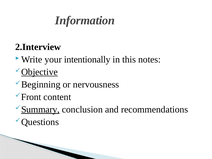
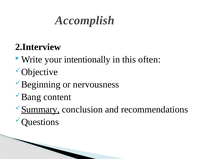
Information: Information -> Accomplish
notes: notes -> often
Objective underline: present -> none
Front: Front -> Bang
